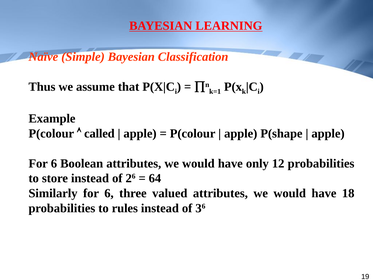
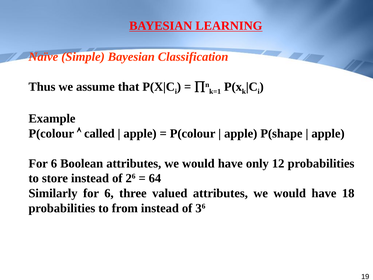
rules: rules -> from
